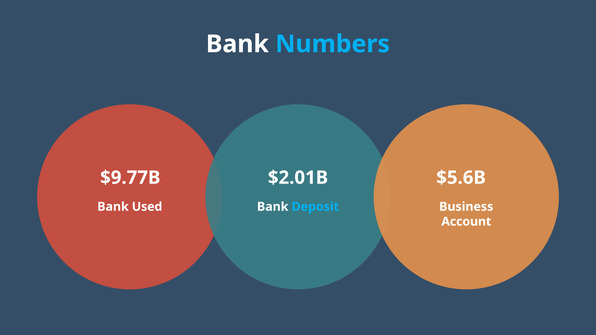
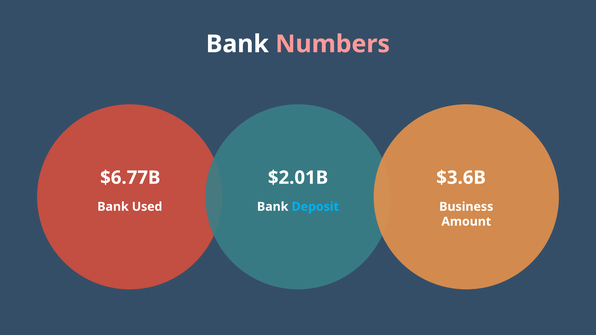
Numbers colour: light blue -> pink
$9.77B: $9.77B -> $6.77B
$5.6B: $5.6B -> $3.6B
Account: Account -> Amount
